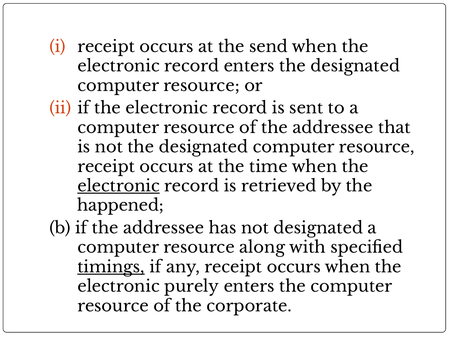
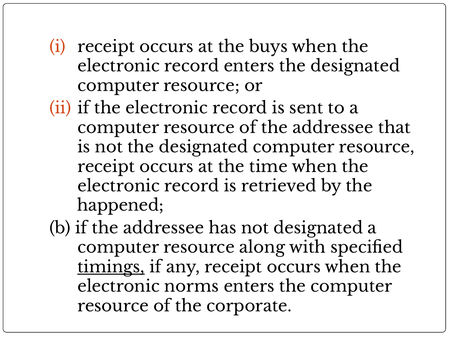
send: send -> buys
electronic at (119, 186) underline: present -> none
purely: purely -> norms
